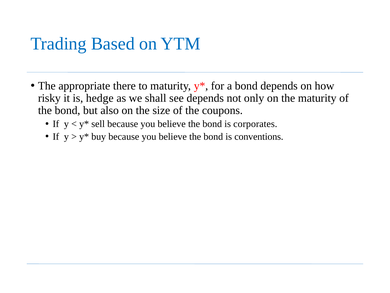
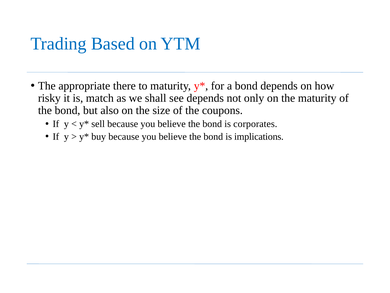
hedge: hedge -> match
conventions: conventions -> implications
